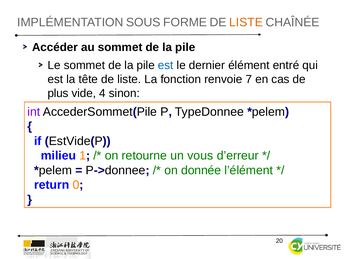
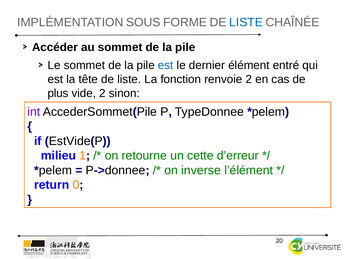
LISTE at (246, 22) colour: orange -> blue
renvoie 7: 7 -> 2
vide 4: 4 -> 2
vous: vous -> cette
donnée: donnée -> inverse
